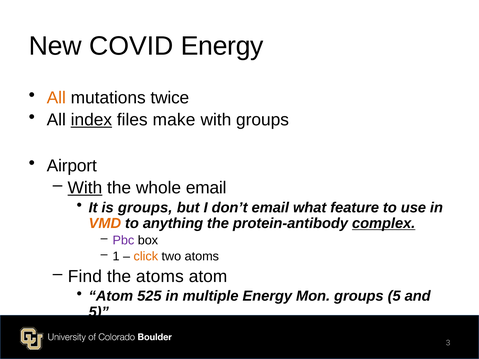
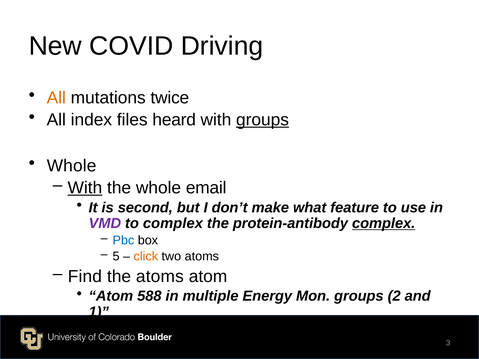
COVID Energy: Energy -> Driving
index underline: present -> none
make: make -> heard
groups at (263, 120) underline: none -> present
Airport at (72, 166): Airport -> Whole
is groups: groups -> second
don’t email: email -> make
VMD colour: orange -> purple
to anything: anything -> complex
Pbc colour: purple -> blue
1: 1 -> 5
525: 525 -> 588
groups 5: 5 -> 2
5 at (99, 312): 5 -> 1
